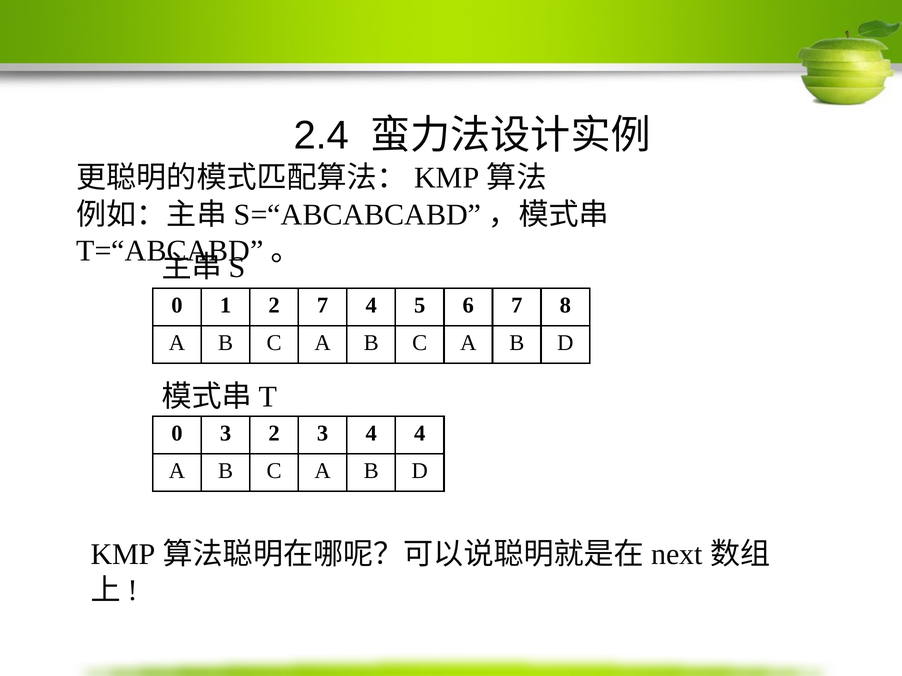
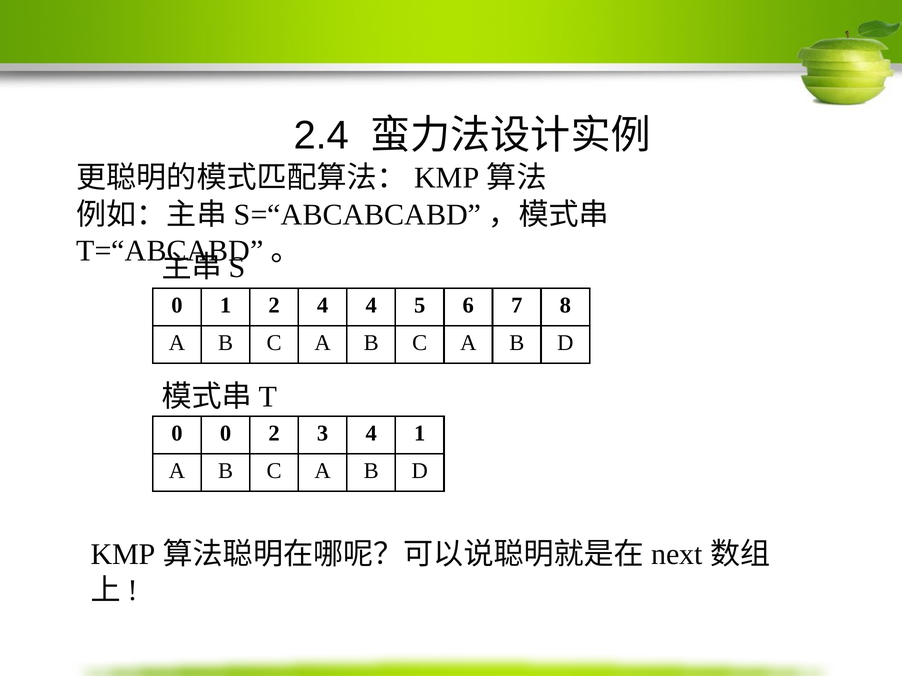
2 7: 7 -> 4
0 3: 3 -> 0
4 4: 4 -> 1
